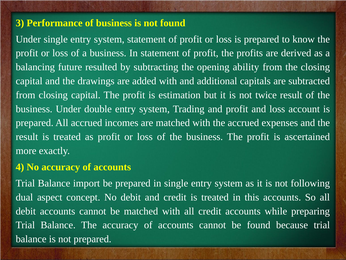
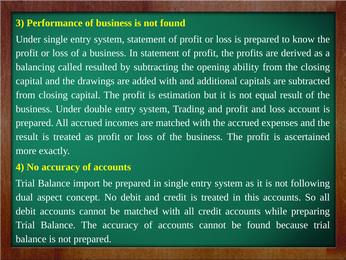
future: future -> called
twice: twice -> equal
